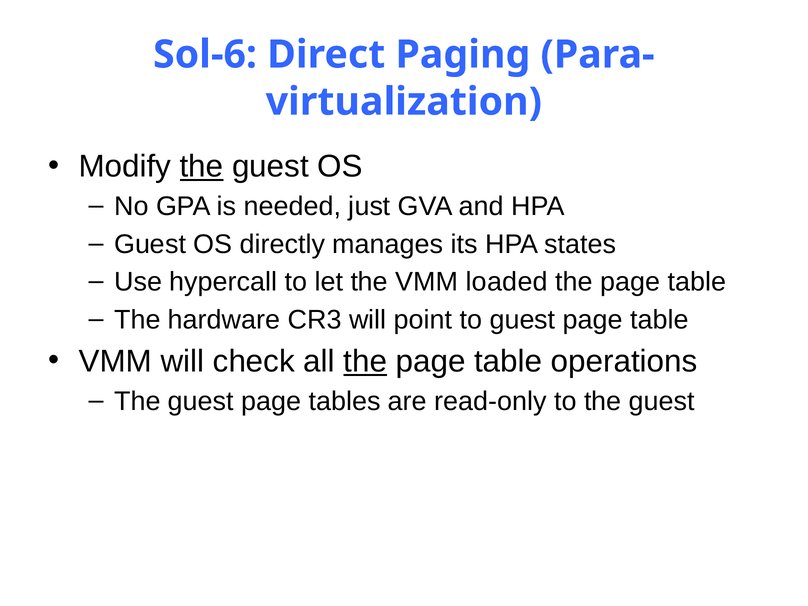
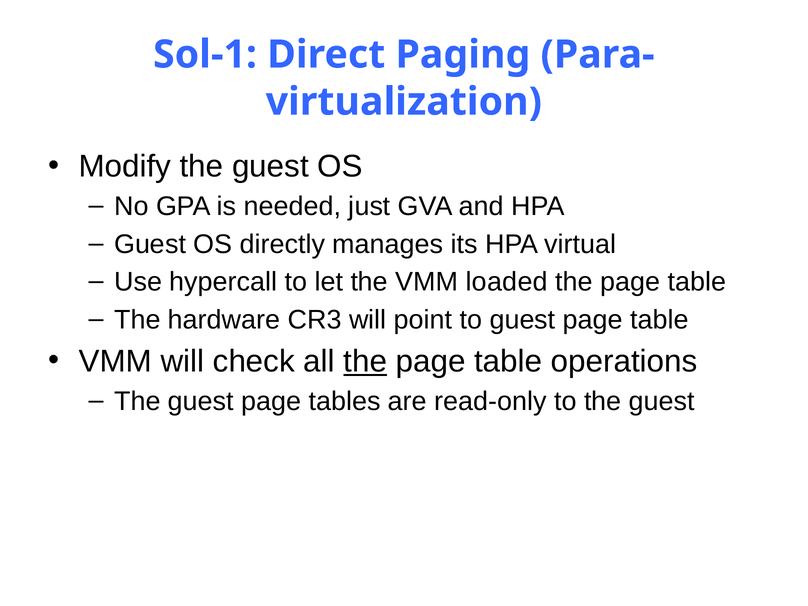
Sol-6: Sol-6 -> Sol-1
the at (202, 166) underline: present -> none
states: states -> virtual
